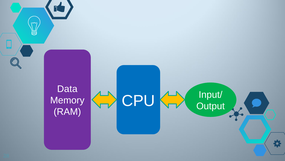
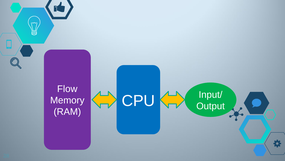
Data: Data -> Flow
